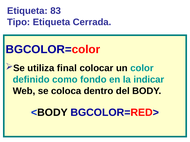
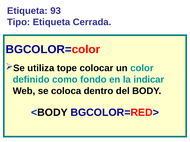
83: 83 -> 93
final: final -> tope
